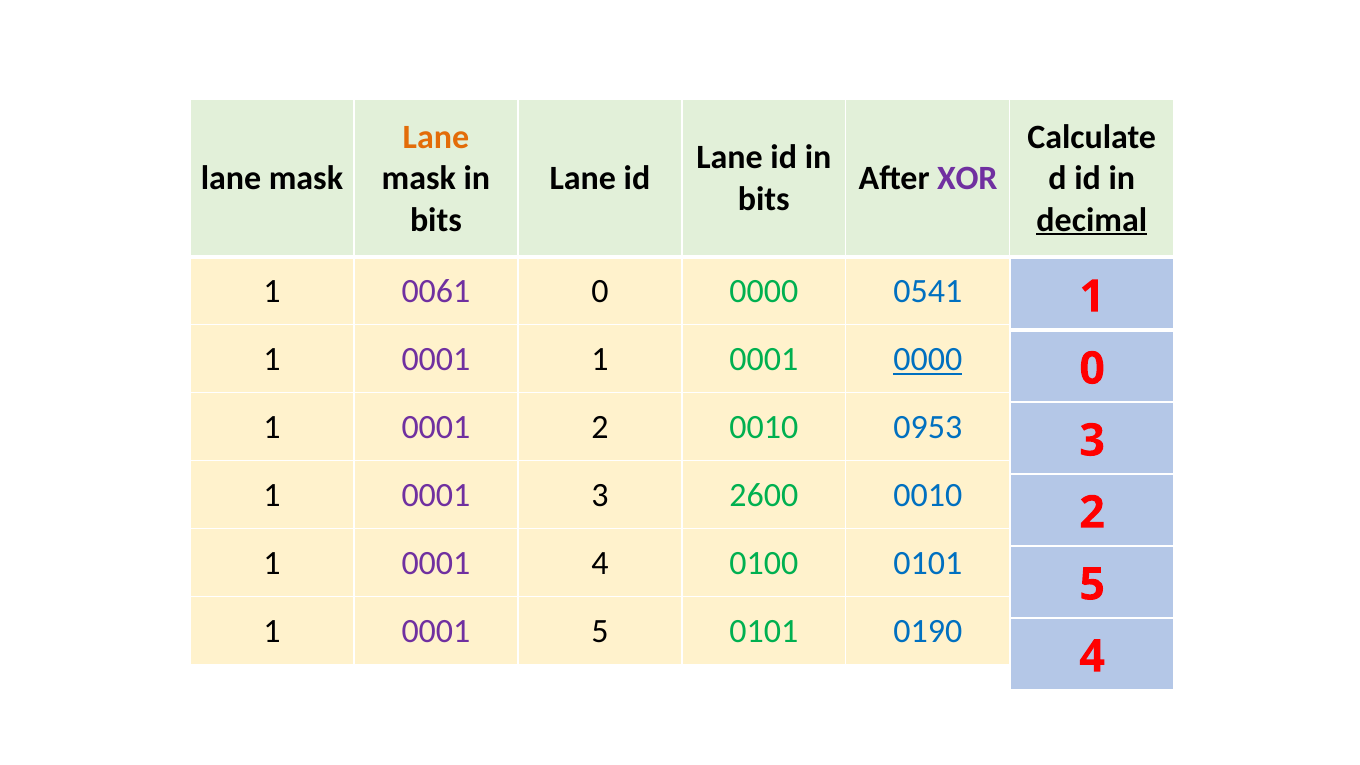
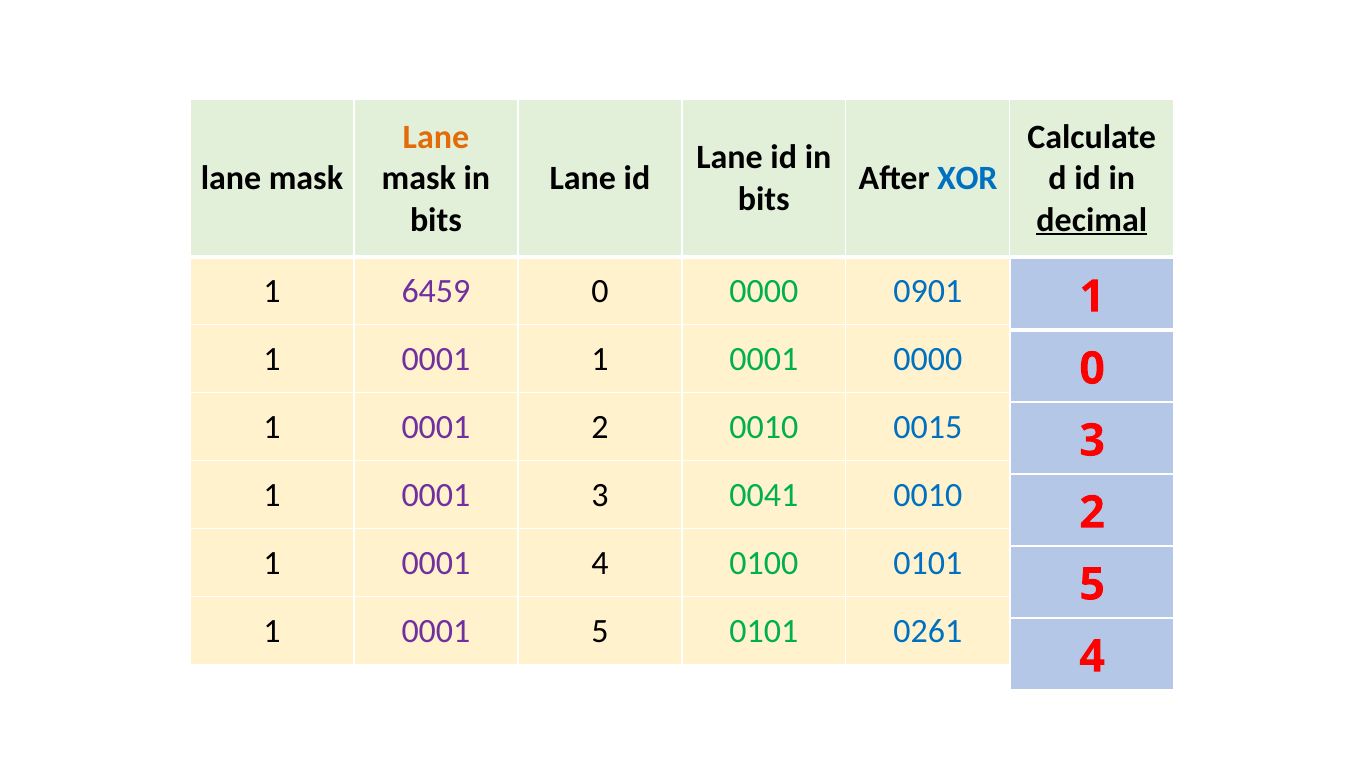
XOR colour: purple -> blue
0061: 0061 -> 6459
0541: 0541 -> 0901
0000 at (928, 359) underline: present -> none
0953: 0953 -> 0015
2600: 2600 -> 0041
0190: 0190 -> 0261
